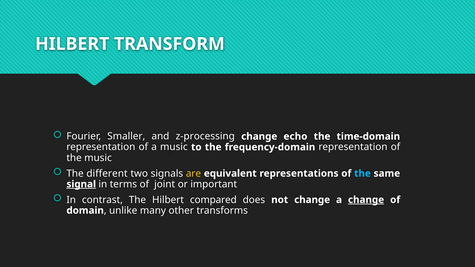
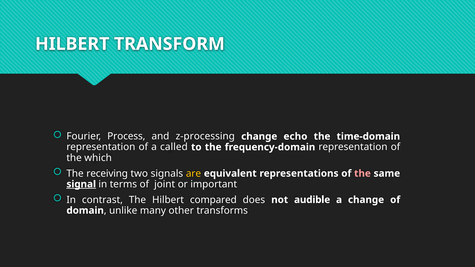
Smaller: Smaller -> Process
a music: music -> called
the music: music -> which
different: different -> receiving
the at (362, 174) colour: light blue -> pink
not change: change -> audible
change at (366, 200) underline: present -> none
